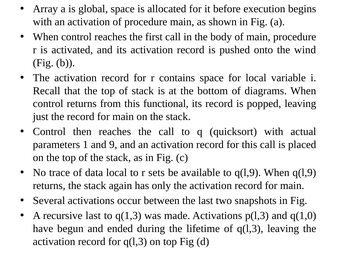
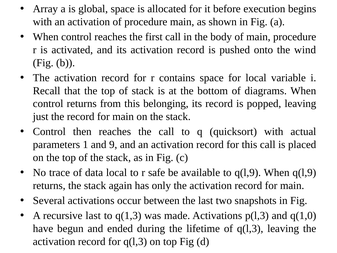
functional: functional -> belonging
sets: sets -> safe
